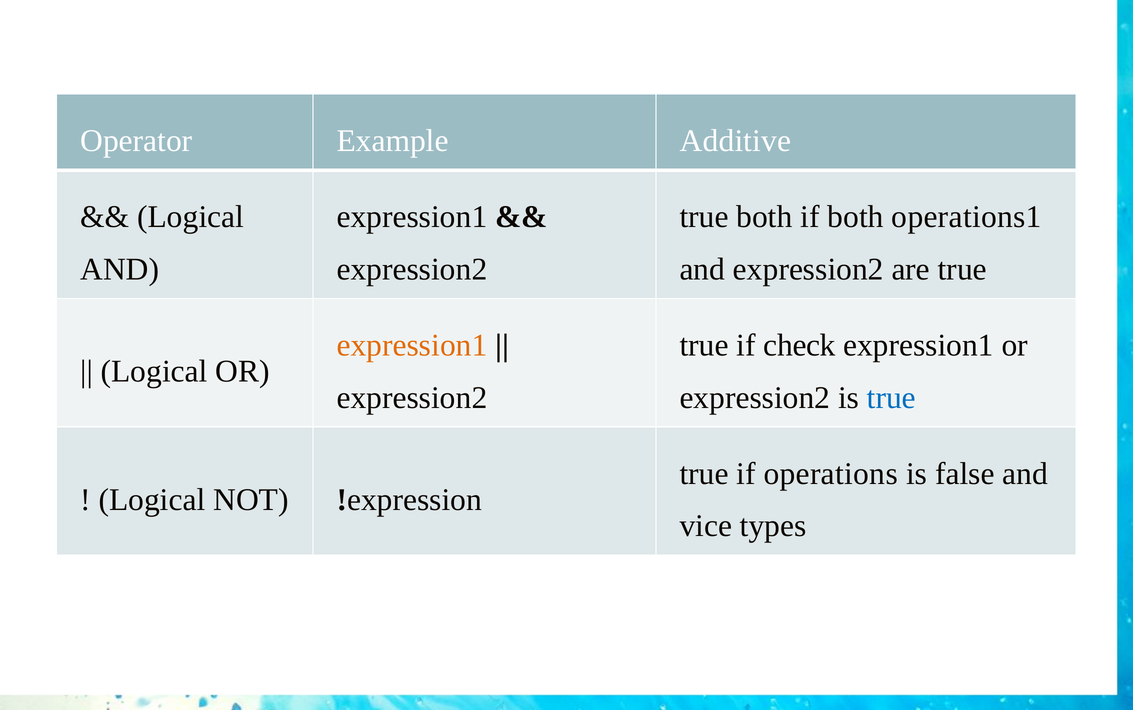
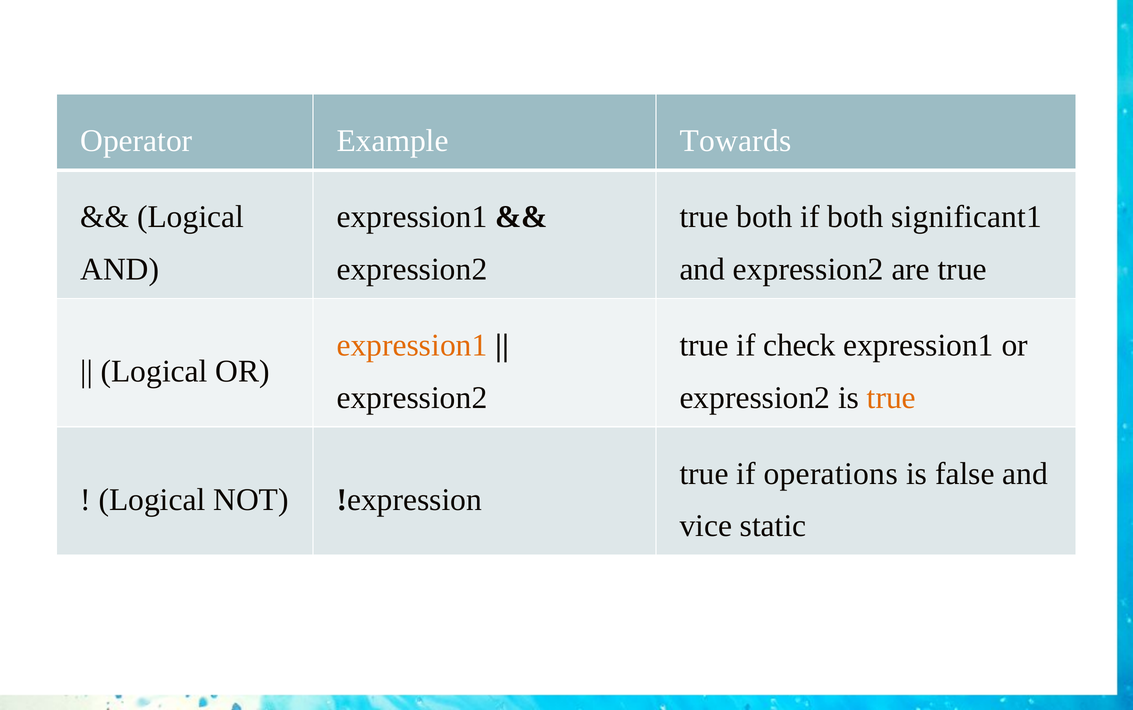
Additive: Additive -> Towards
operations1: operations1 -> significant1
true at (891, 398) colour: blue -> orange
types: types -> static
